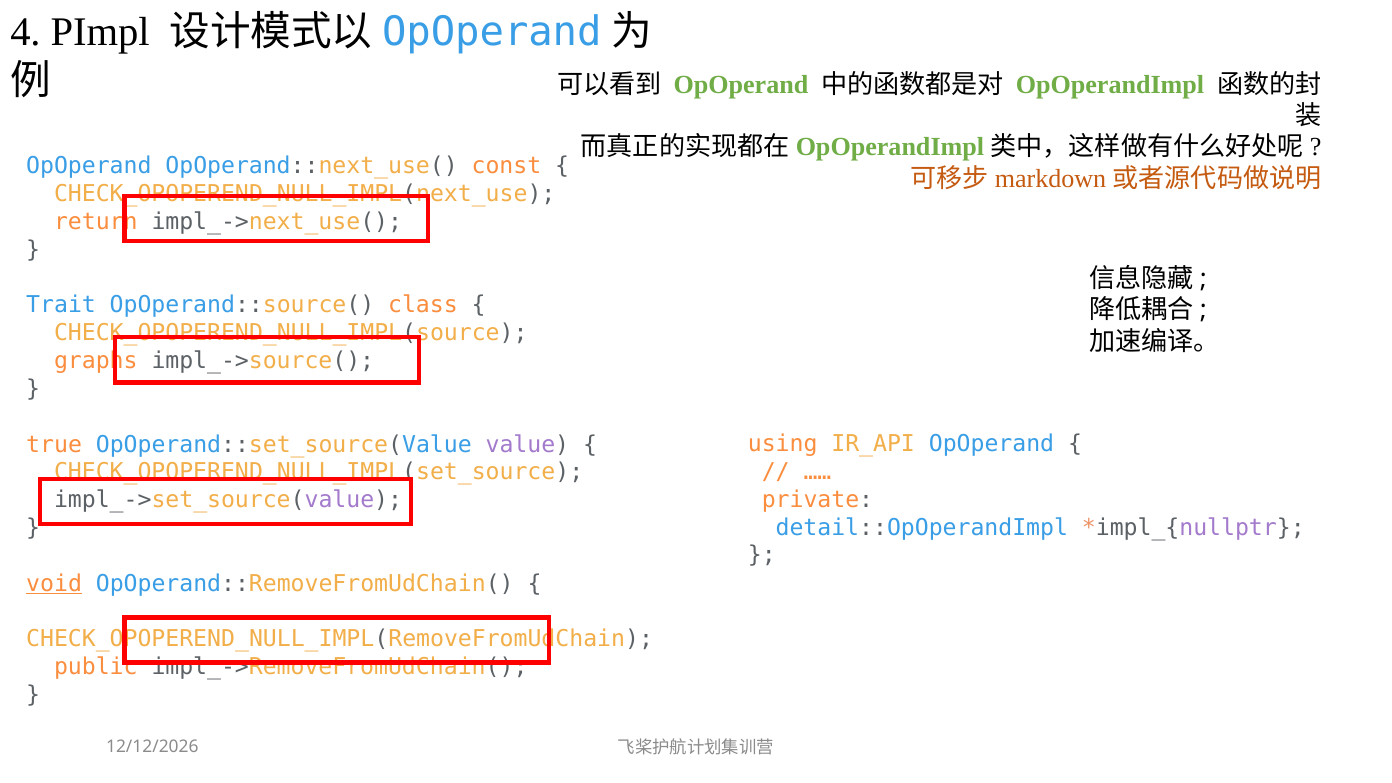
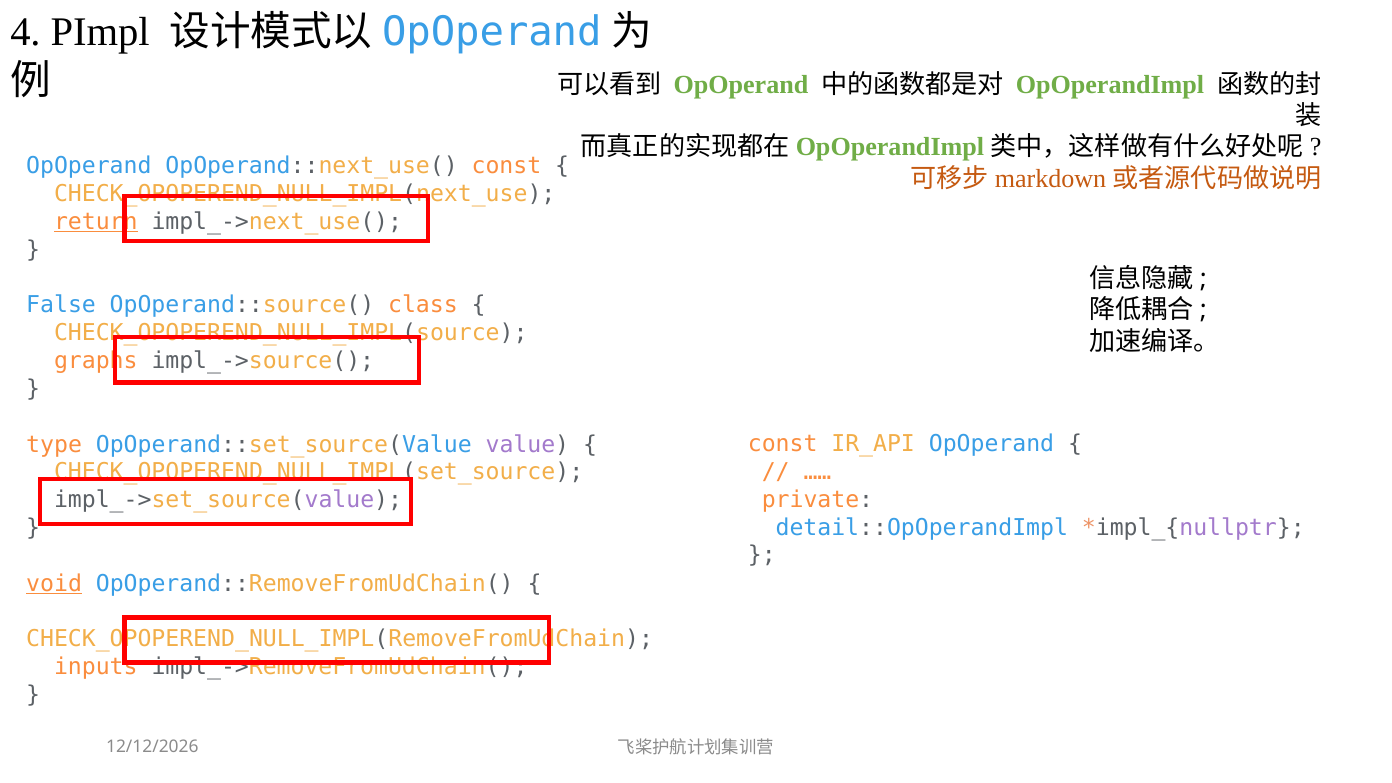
return underline: none -> present
Trait: Trait -> False
using at (783, 444): using -> const
true: true -> type
public: public -> inputs
